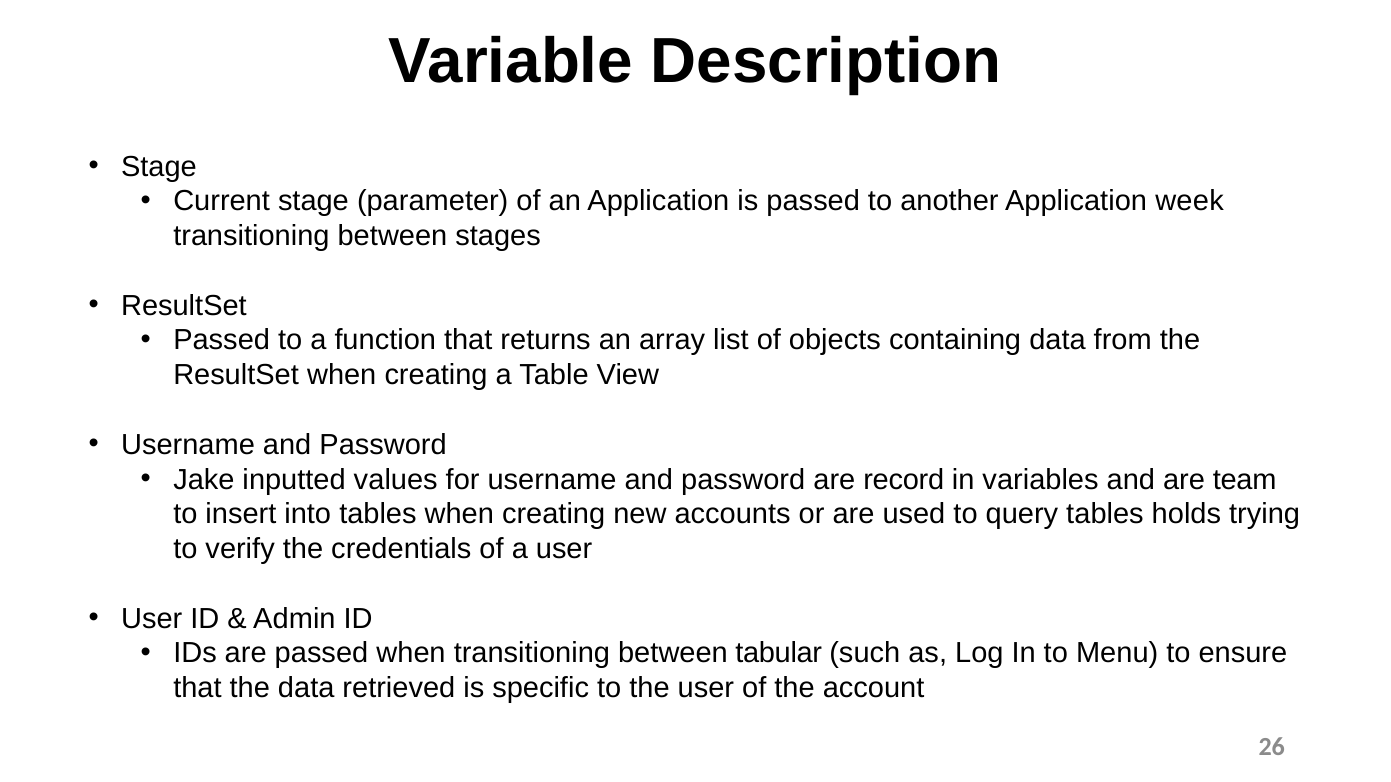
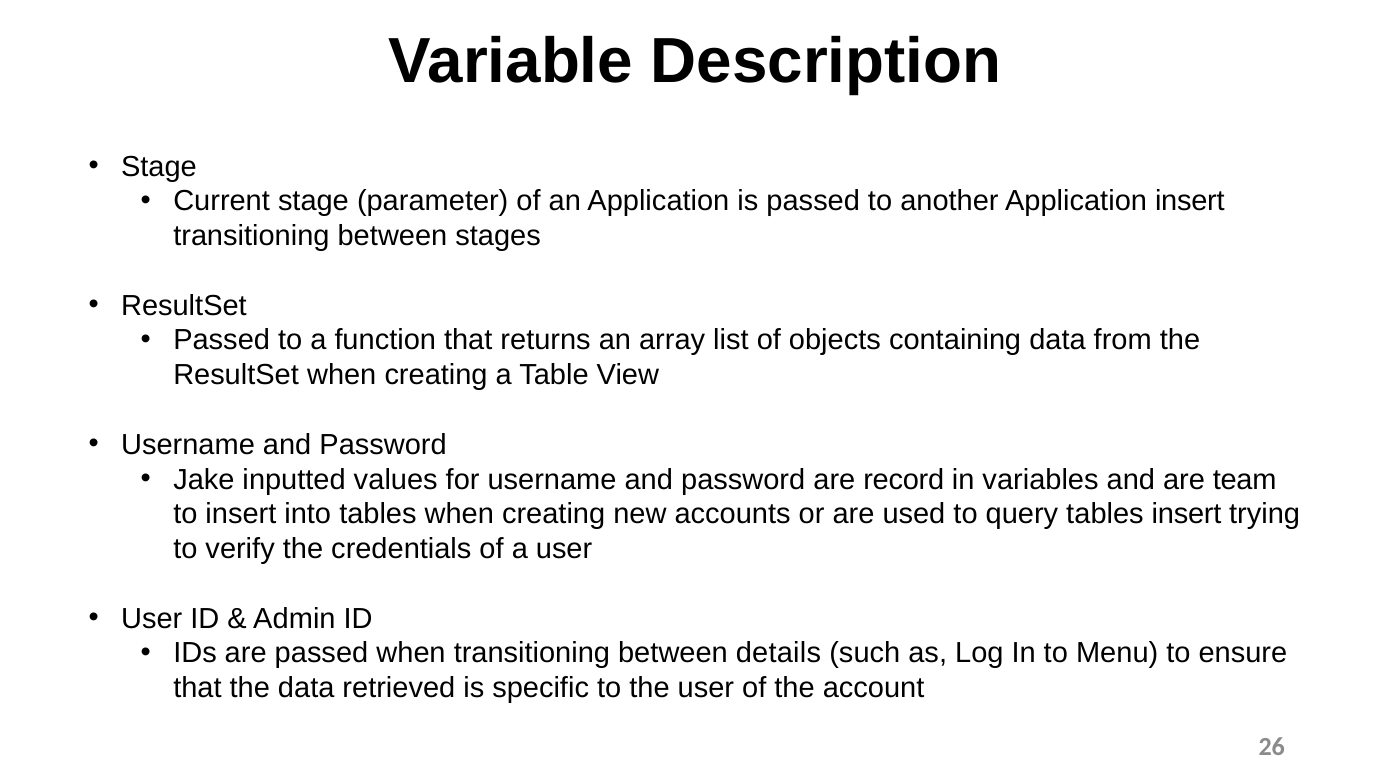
Application week: week -> insert
tables holds: holds -> insert
tabular: tabular -> details
